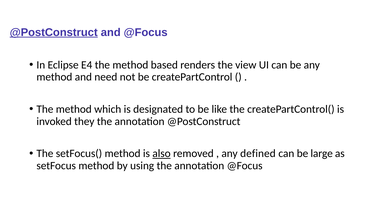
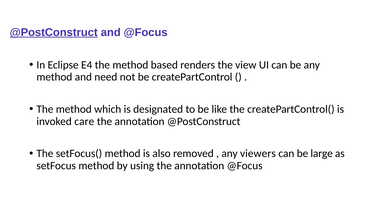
they: they -> care
also underline: present -> none
defined: defined -> viewers
